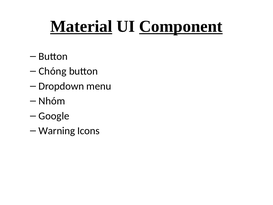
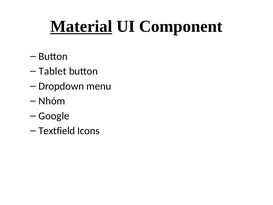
Component underline: present -> none
Chóng: Chóng -> Tablet
Warning: Warning -> Textfield
